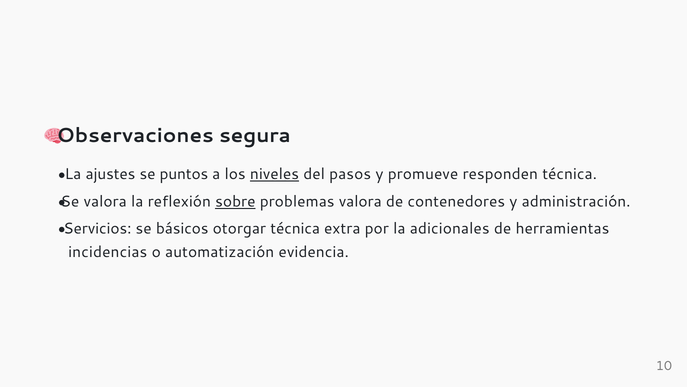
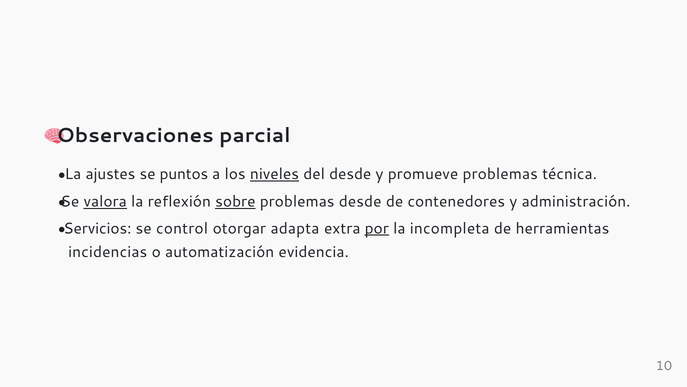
segura: segura -> parcial
del pasos: pasos -> desde
promueve responden: responden -> problemas
valora at (105, 201) underline: none -> present
problemas valora: valora -> desde
básicos: básicos -> control
otorgar técnica: técnica -> adapta
por underline: none -> present
adicionales: adicionales -> incompleta
